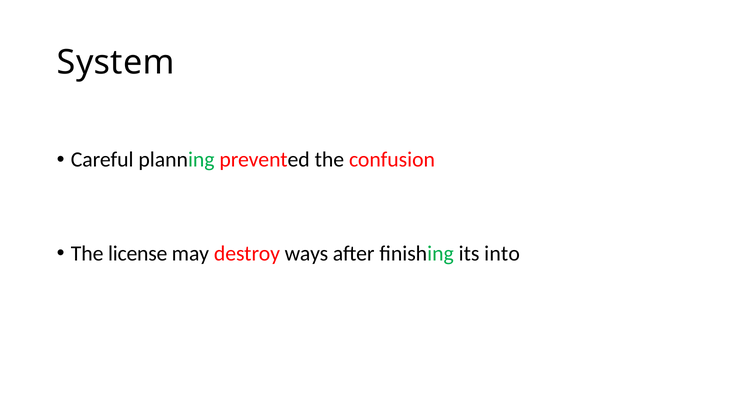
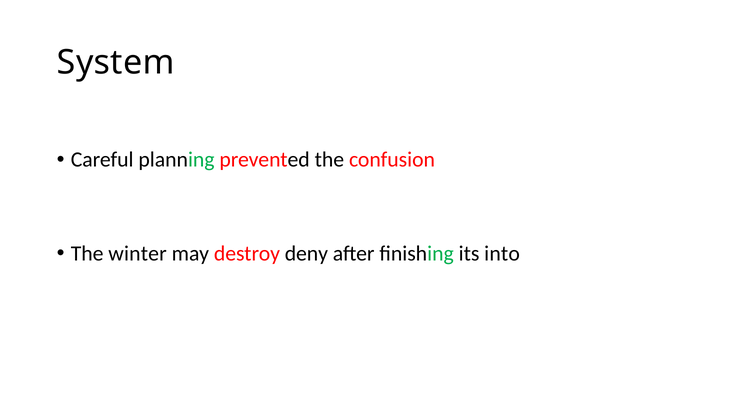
license: license -> winter
ways: ways -> deny
